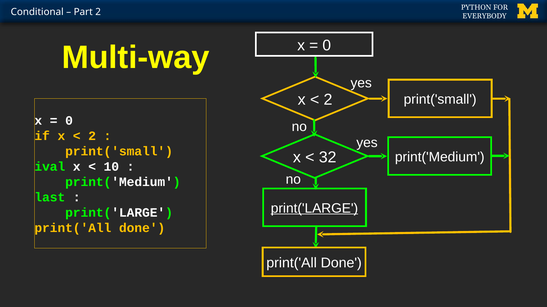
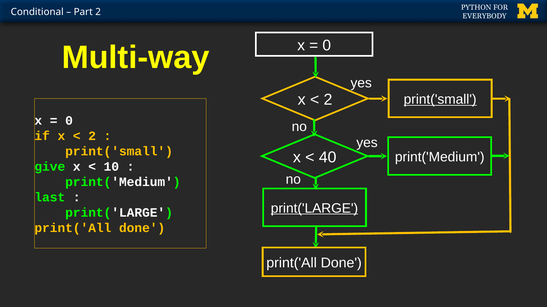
print('small at (440, 100) underline: none -> present
32: 32 -> 40
ival: ival -> give
